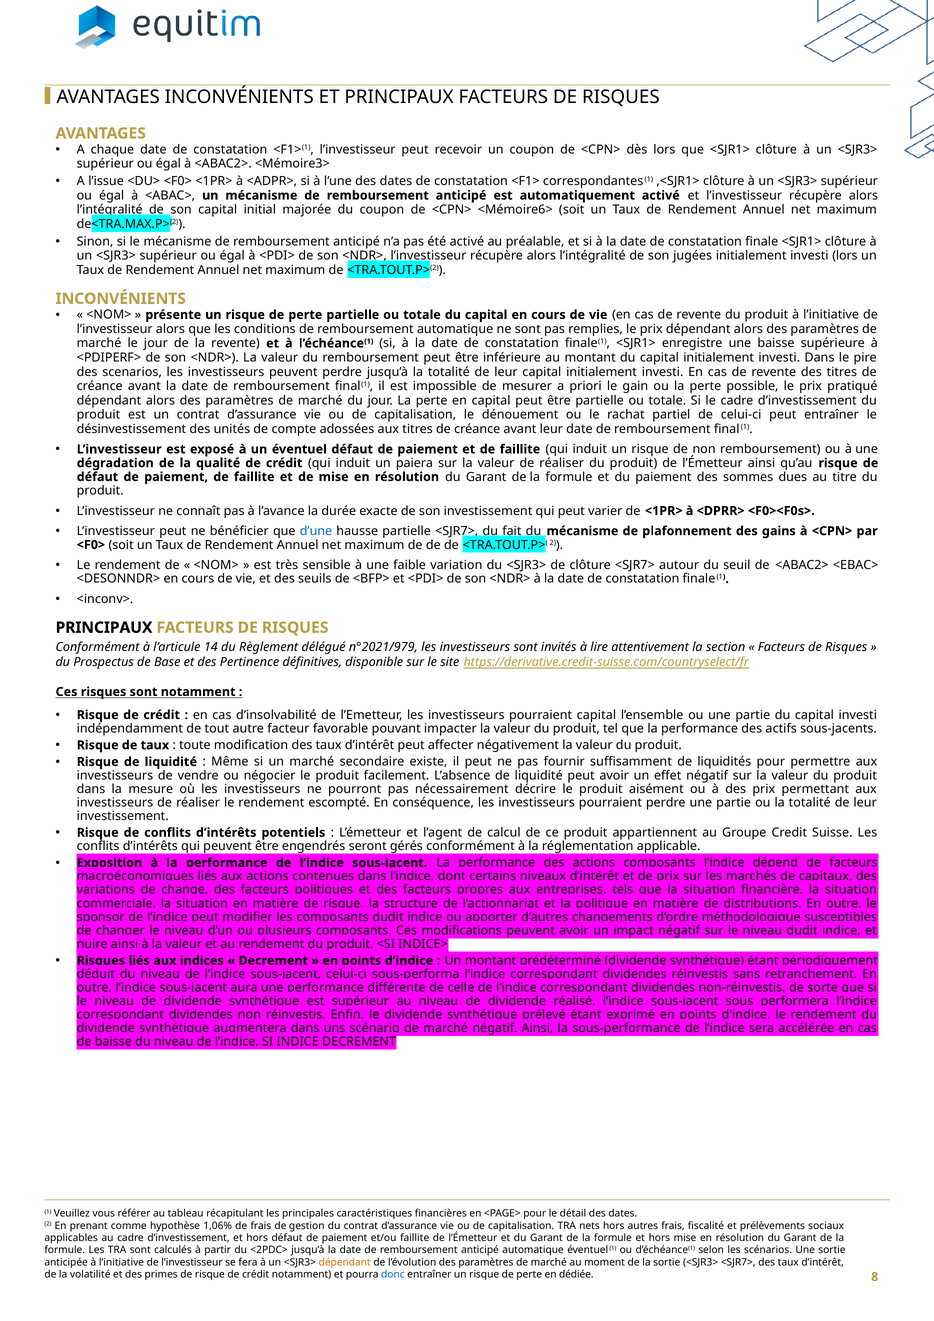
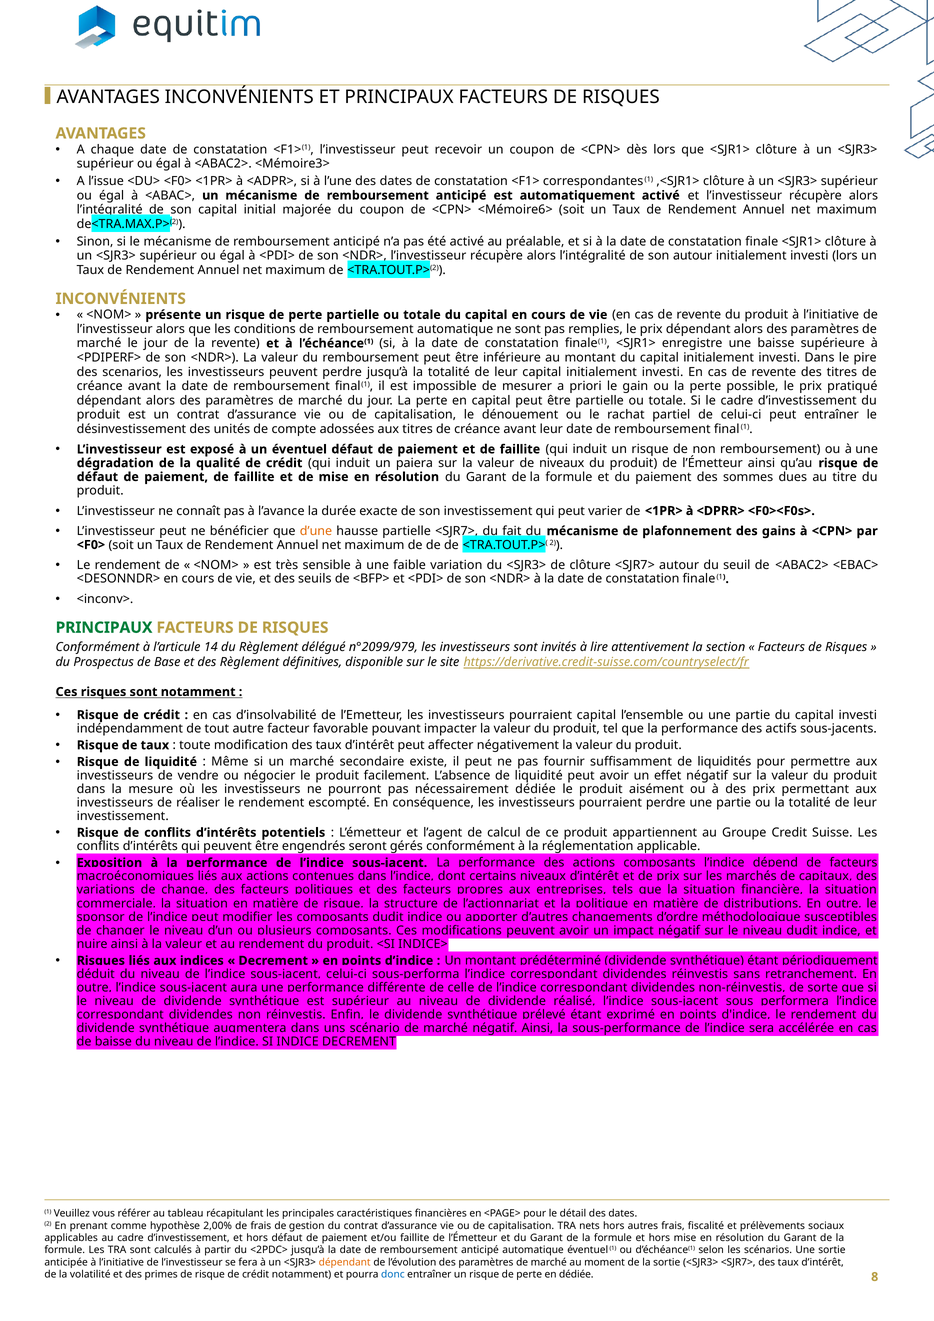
son jugées: jugées -> autour
valeur de réaliser: réaliser -> niveaux
d’une colour: blue -> orange
PRINCIPAUX at (104, 628) colour: black -> green
n°2021/979: n°2021/979 -> n°2099/979
des Pertinence: Pertinence -> Règlement
nécessairement décrire: décrire -> dédiée
1,06%: 1,06% -> 2,00%
